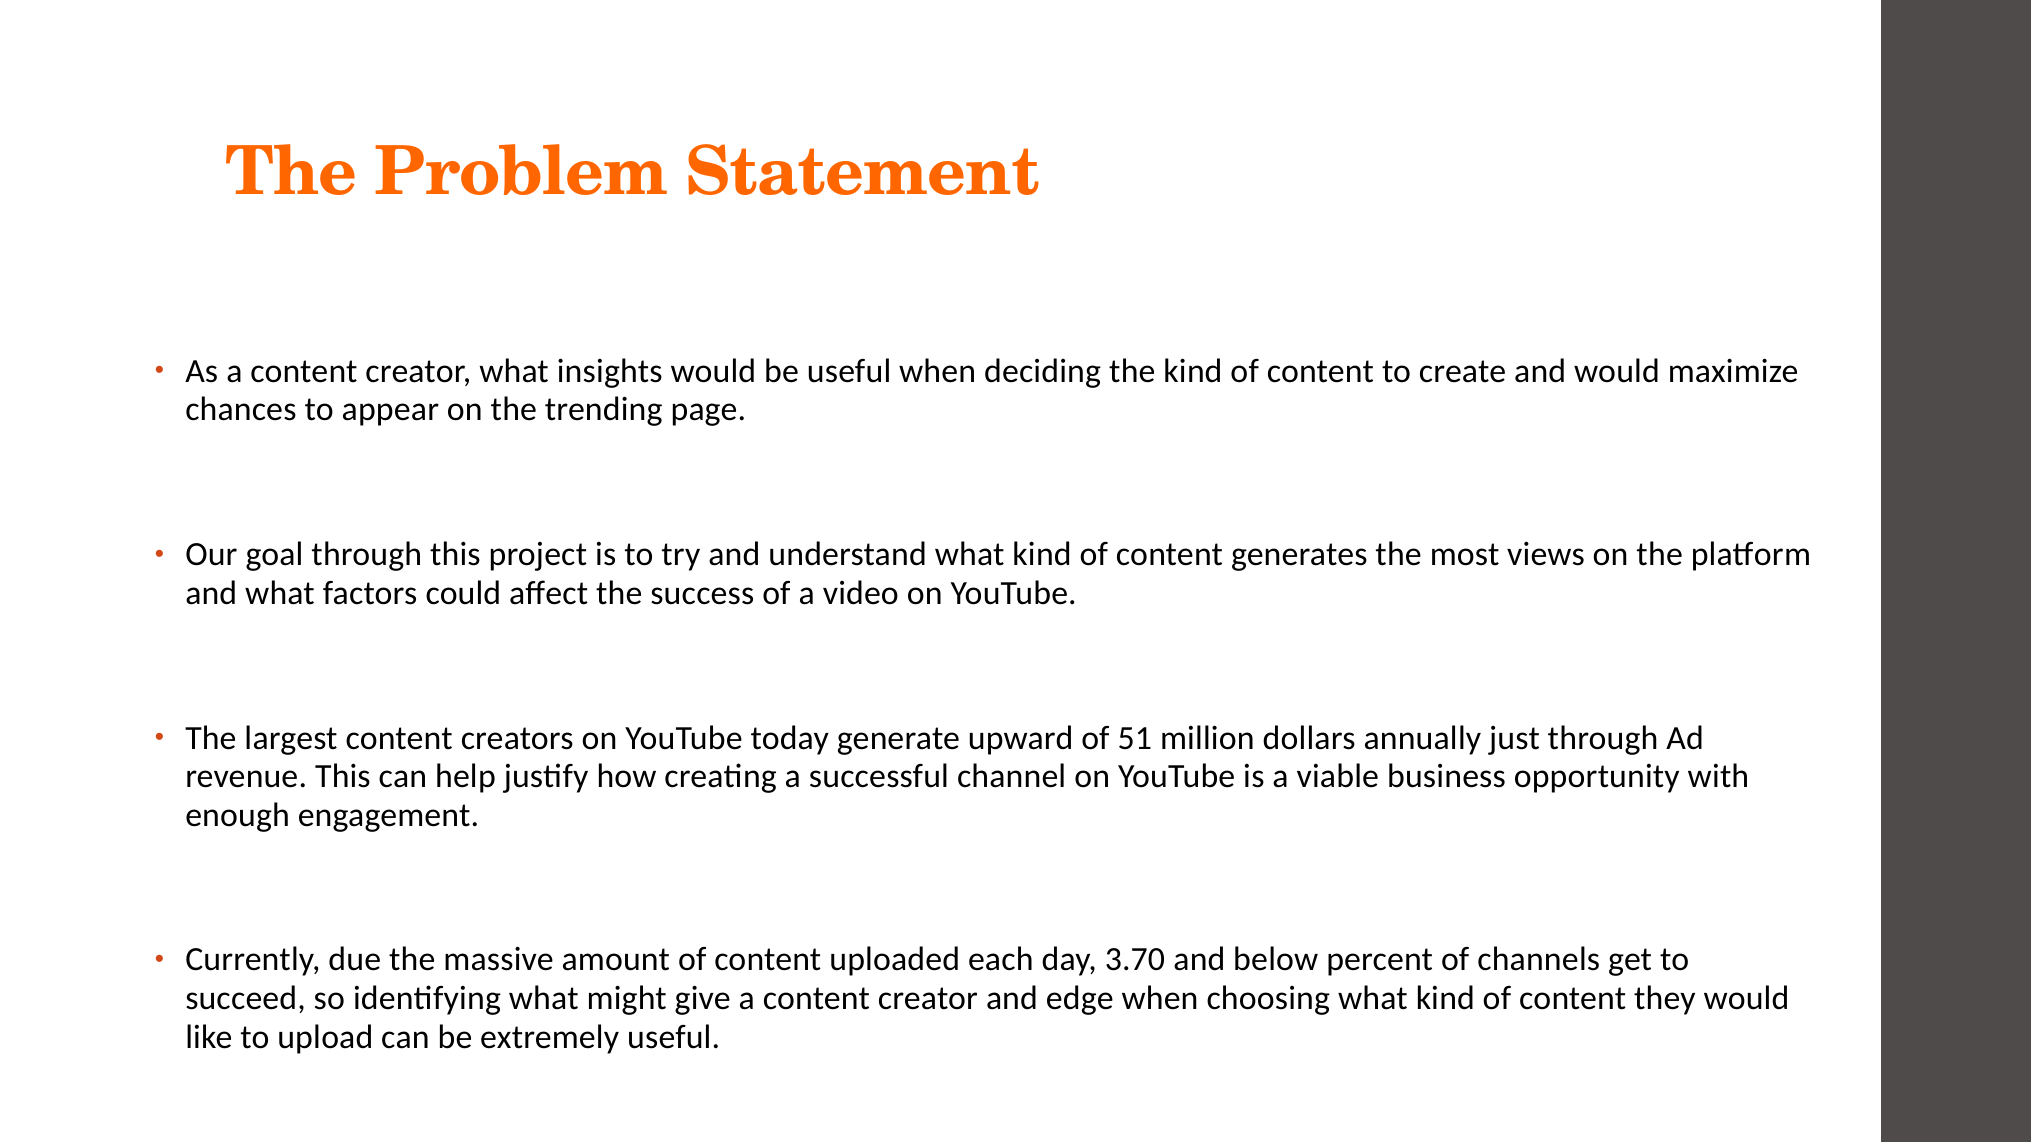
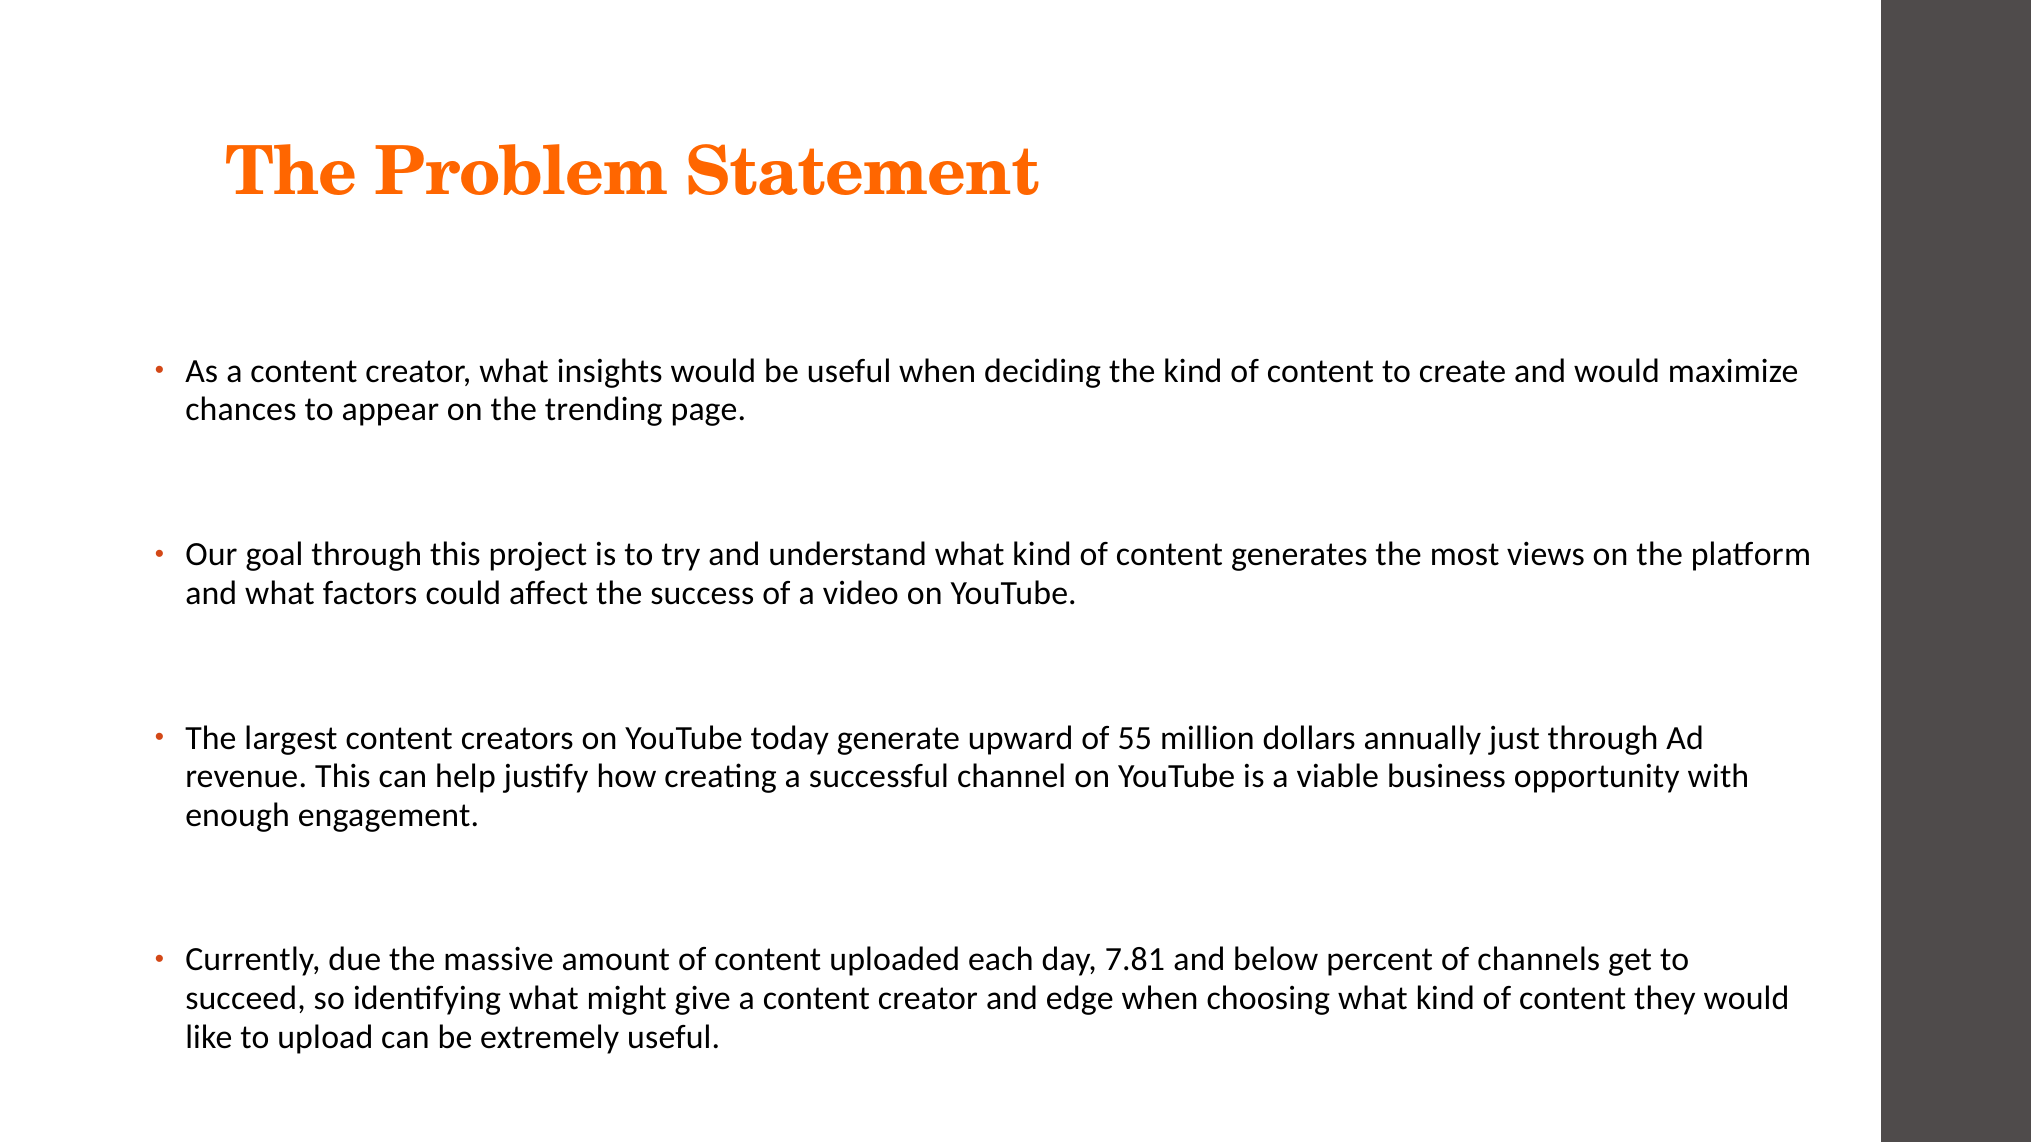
51: 51 -> 55
3.70: 3.70 -> 7.81
